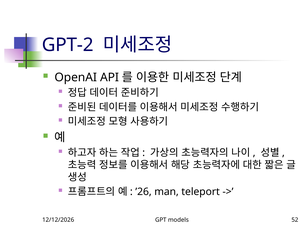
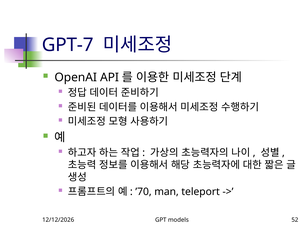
GPT-2: GPT-2 -> GPT-7
’26: ’26 -> ’70
